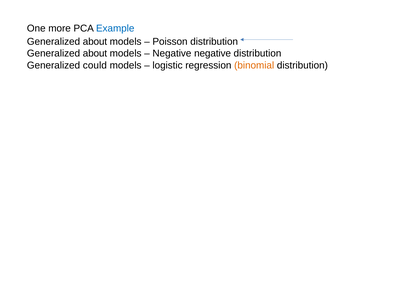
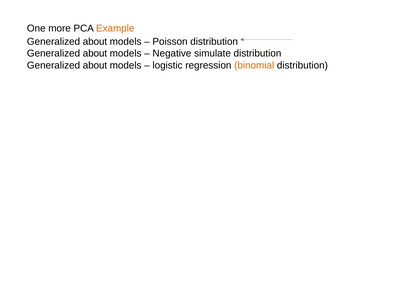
Example colour: blue -> orange
Negative negative: negative -> simulate
could at (95, 65): could -> about
